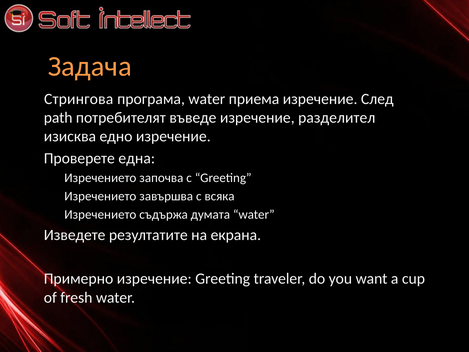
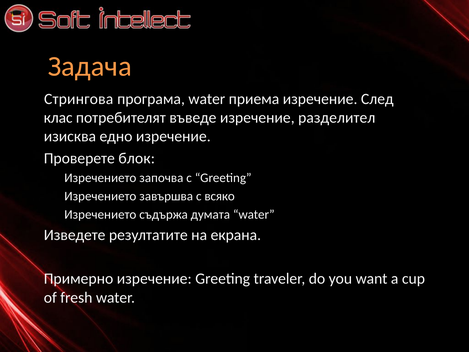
path: path -> клас
една: една -> блок
всяка: всяка -> всяко
